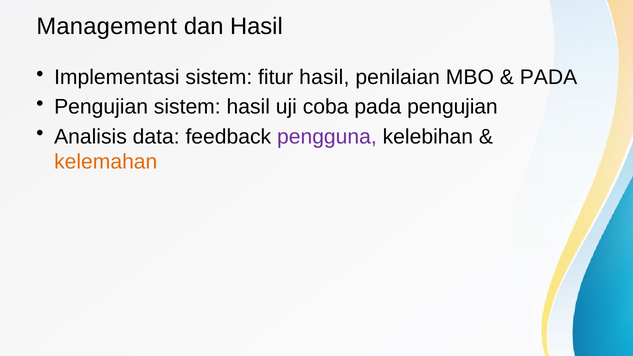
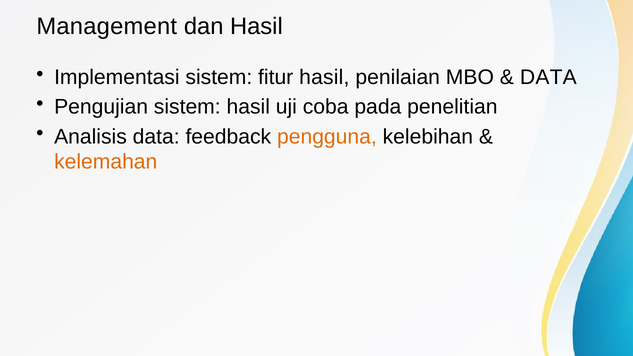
PADA at (548, 77): PADA -> DATA
pada pengujian: pengujian -> penelitian
pengguna colour: purple -> orange
